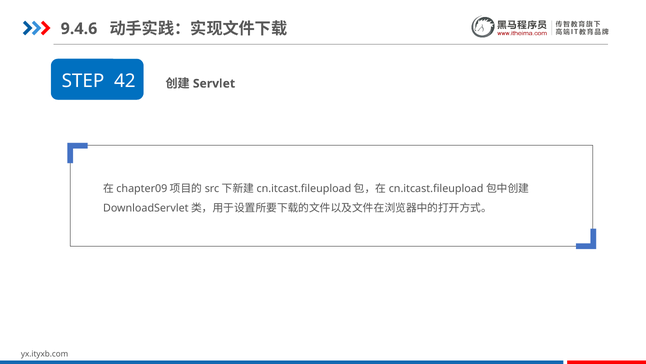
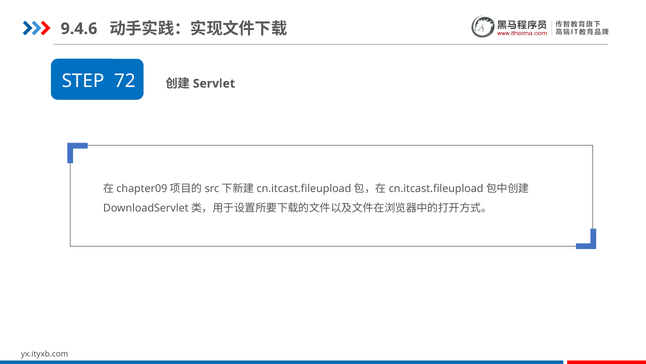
42: 42 -> 72
